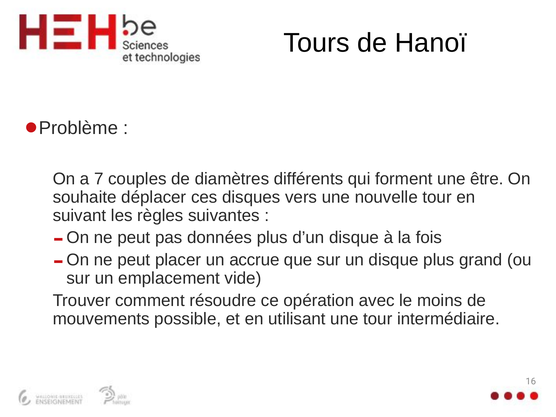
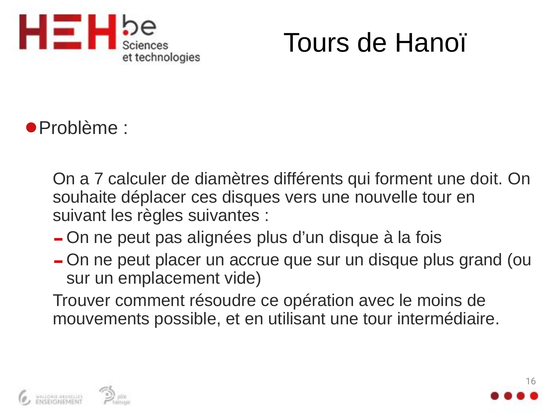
couples: couples -> calculer
être: être -> doit
données: données -> alignées
